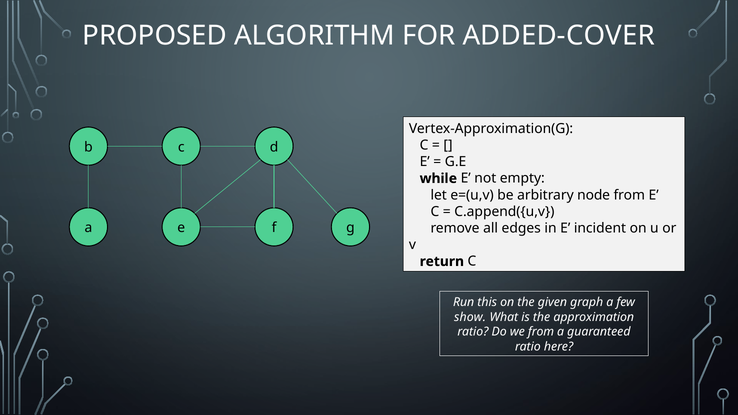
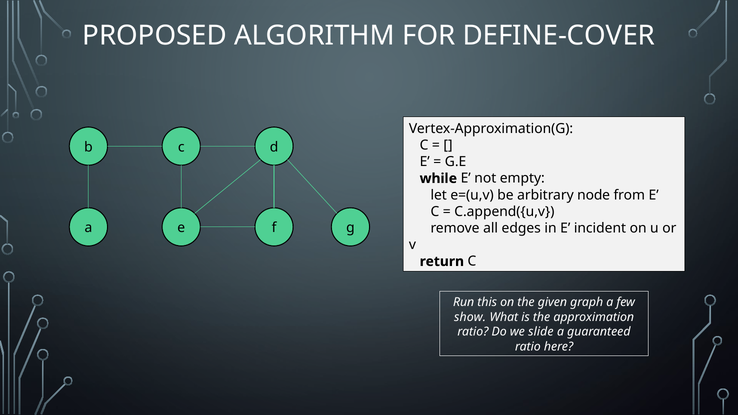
ADDED-COVER: ADDED-COVER -> DEFINE-COVER
we from: from -> slide
